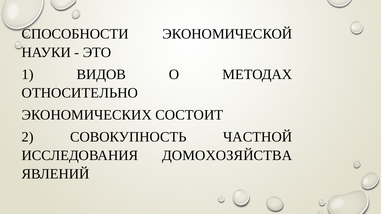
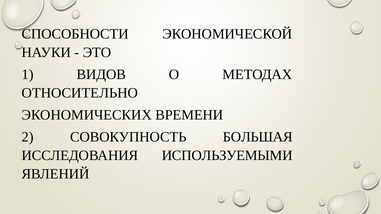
СОСТОИТ: СОСТОИТ -> ВРЕМЕНИ
ЧАСТНОЙ: ЧАСТНОЙ -> БОЛЬШАЯ
ДОМОХОЗЯЙСТВА: ДОМОХОЗЯЙСТВА -> ИСПОЛЬЗУЕМЫМИ
